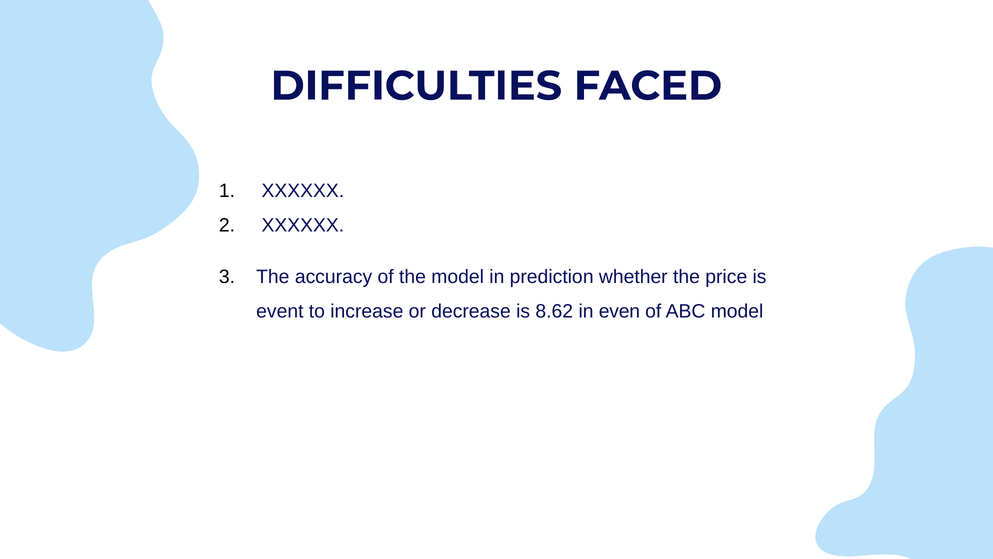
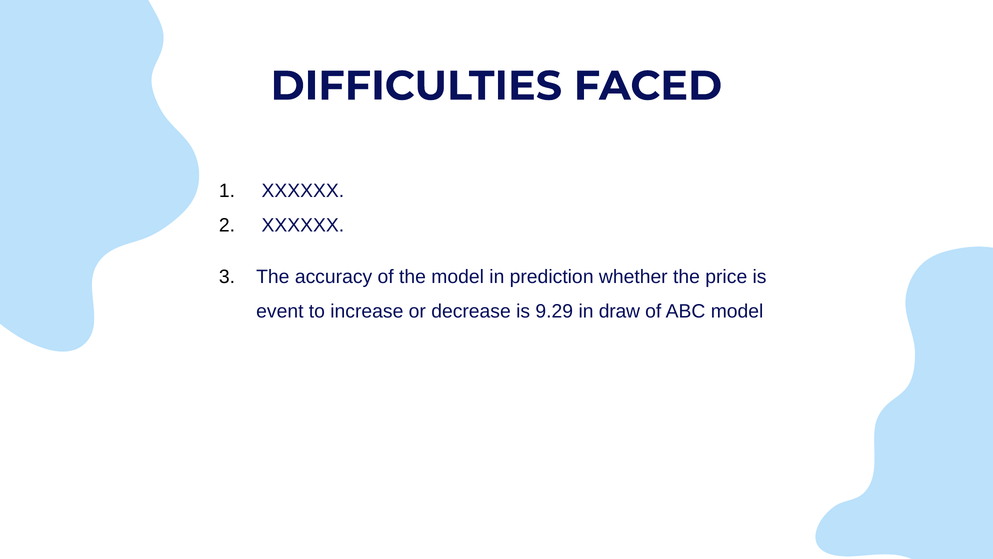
8.62: 8.62 -> 9.29
even: even -> draw
